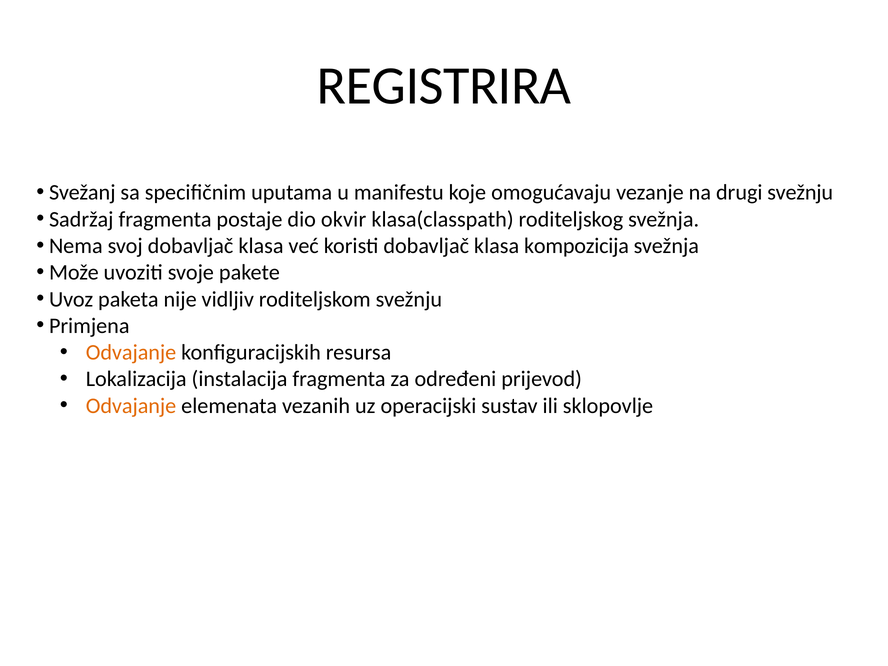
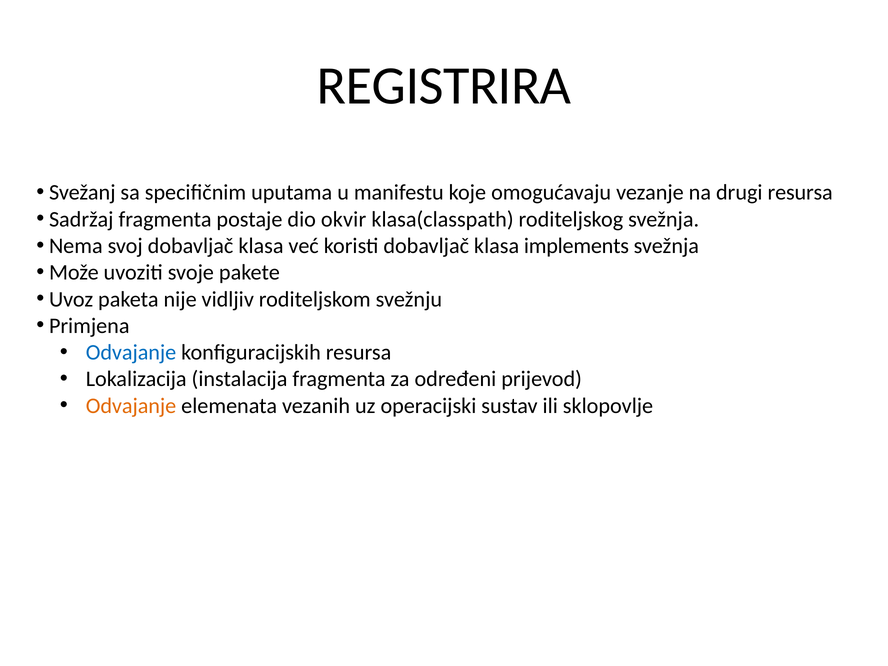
drugi svežnju: svežnju -> resursa
kompozicija: kompozicija -> implements
Odvajanje at (131, 352) colour: orange -> blue
